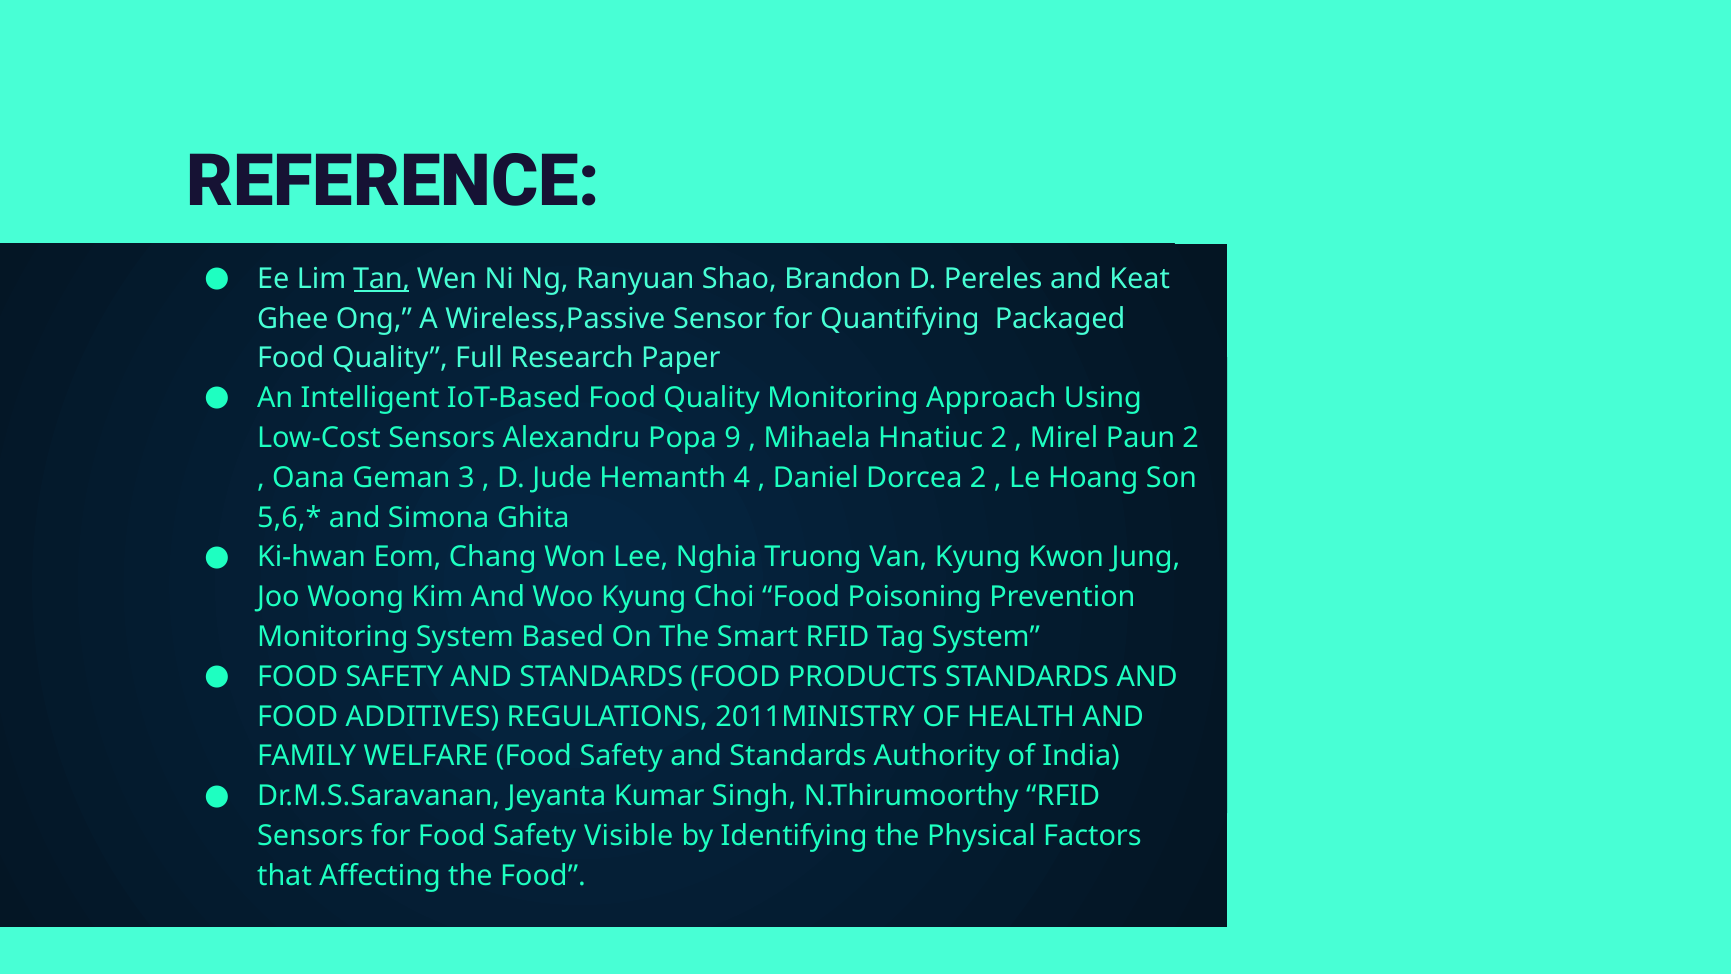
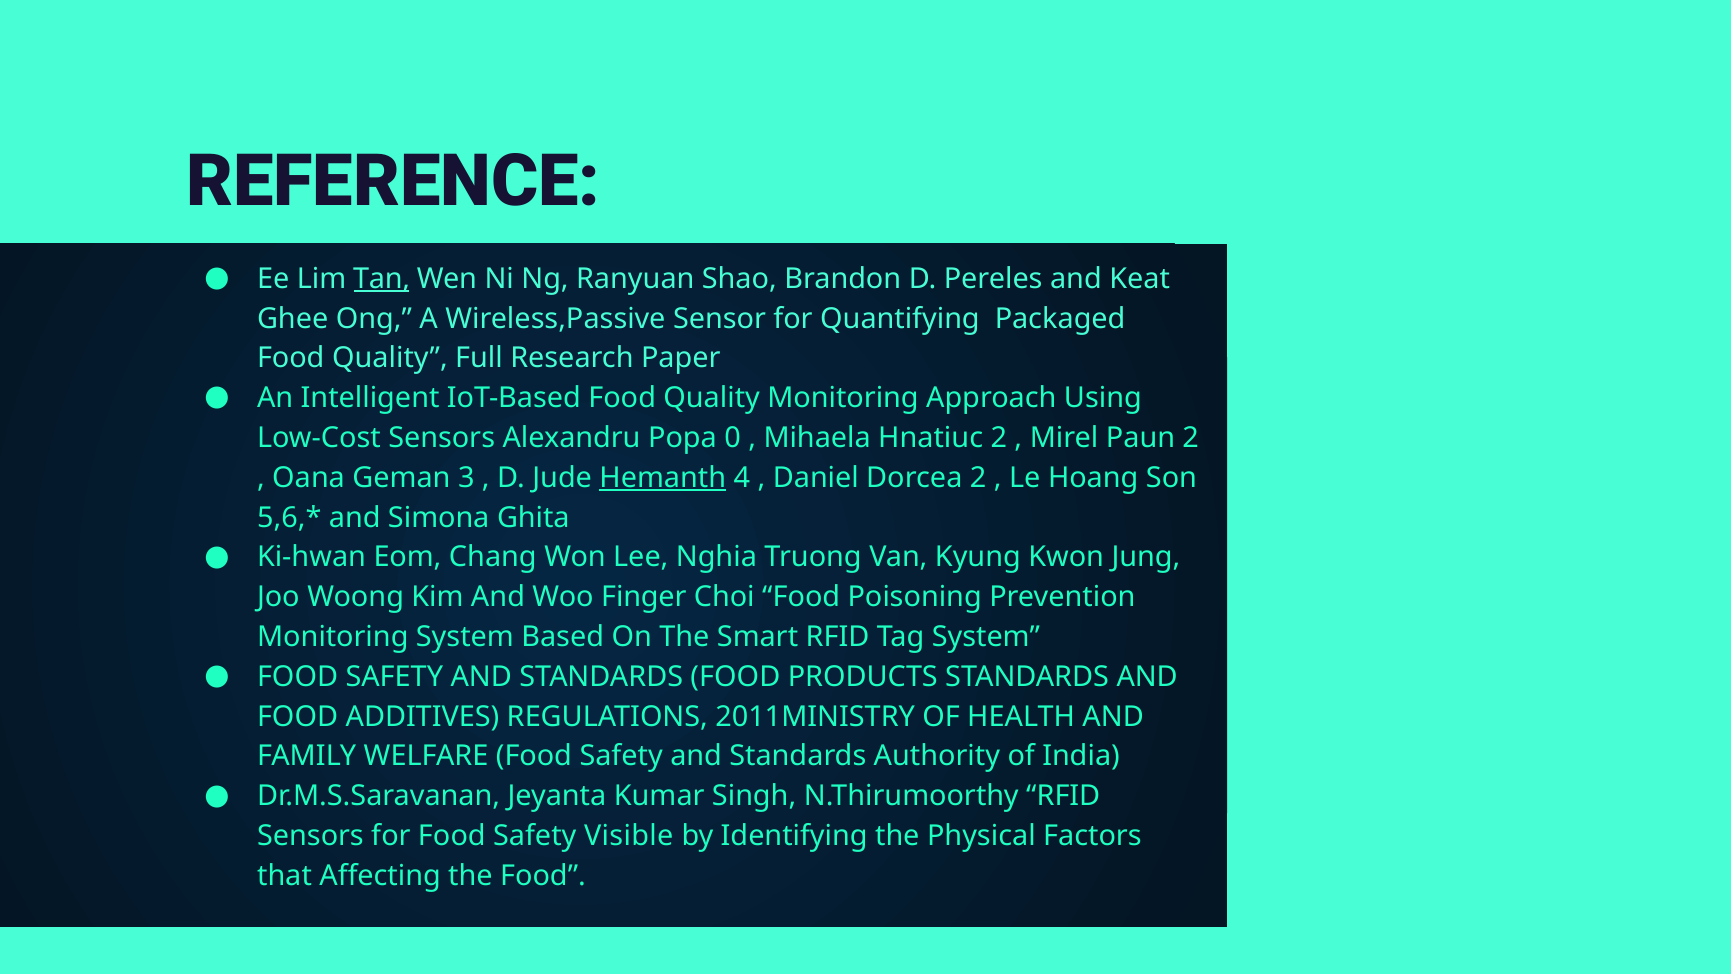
9: 9 -> 0
Hemanth underline: none -> present
Woo Kyung: Kyung -> Finger
